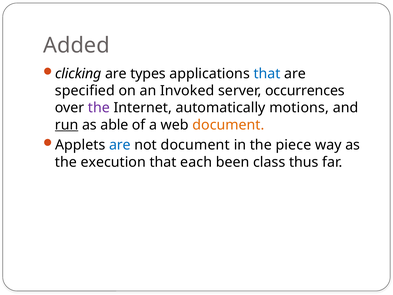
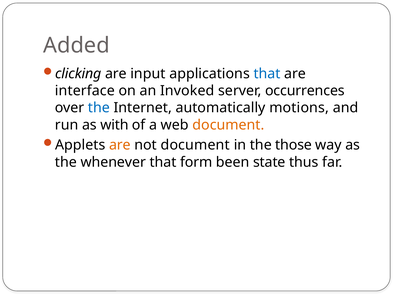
types: types -> input
specified: specified -> interface
the at (99, 108) colour: purple -> blue
run underline: present -> none
able: able -> with
are at (120, 145) colour: blue -> orange
piece: piece -> those
execution: execution -> whenever
each: each -> form
class: class -> state
